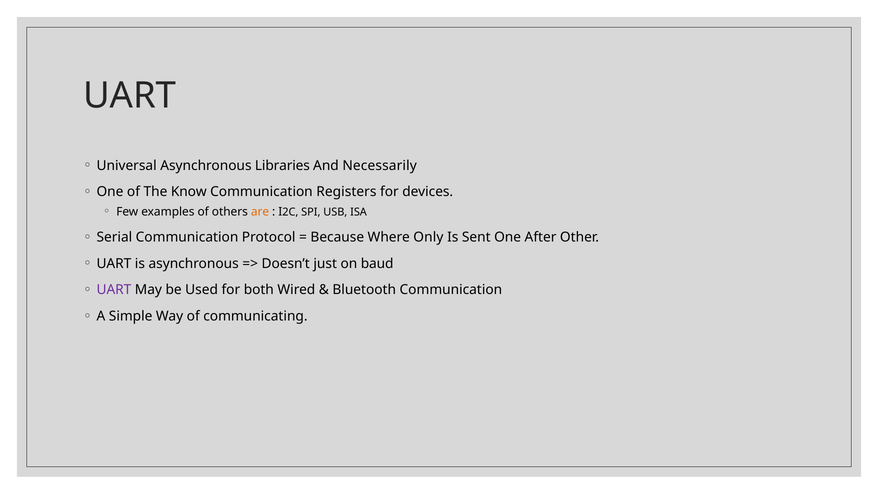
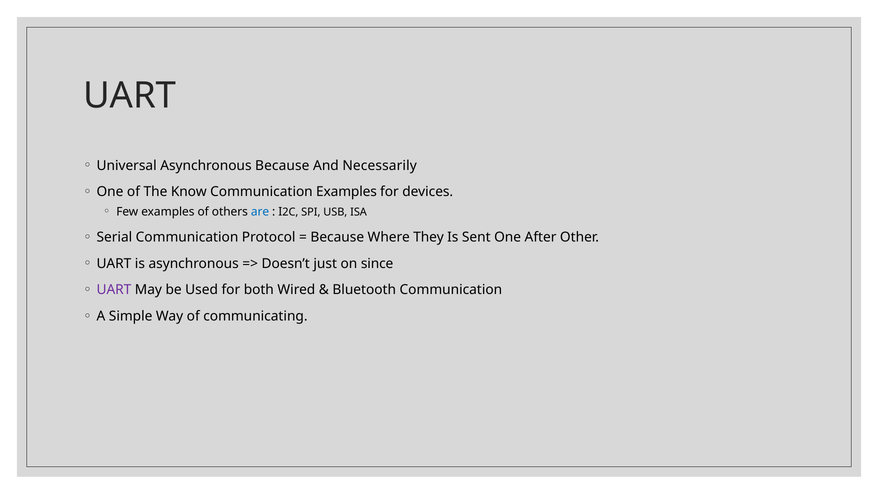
Asynchronous Libraries: Libraries -> Because
Communication Registers: Registers -> Examples
are colour: orange -> blue
Only: Only -> They
baud: baud -> since
